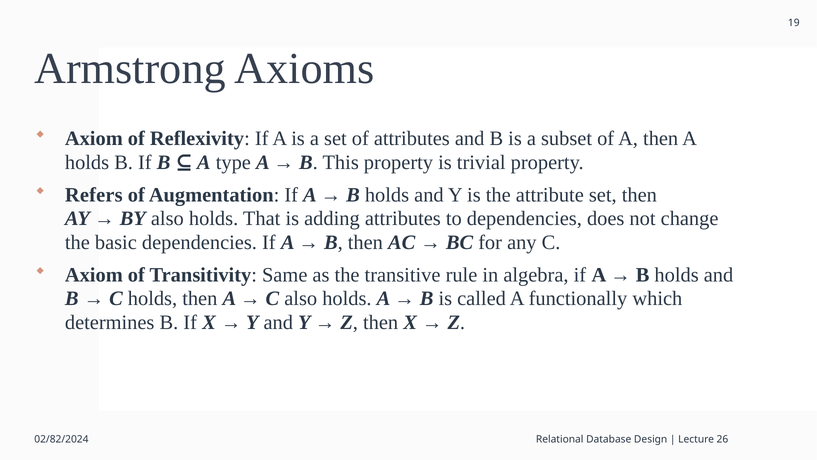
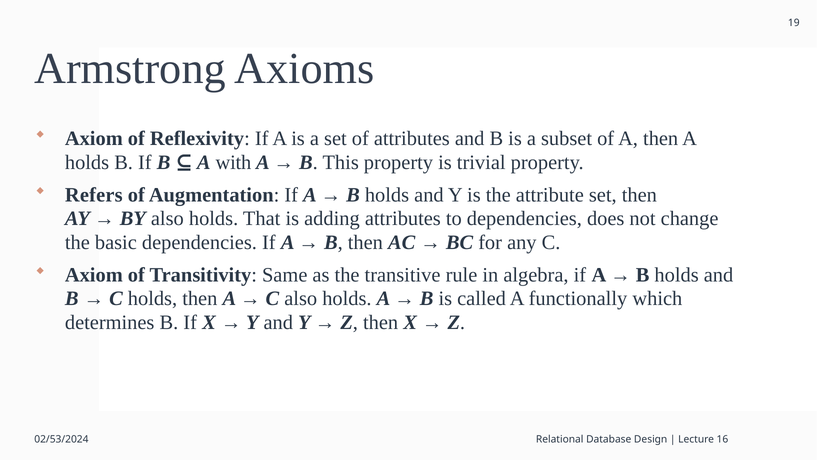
type: type -> with
02/82/2024: 02/82/2024 -> 02/53/2024
26: 26 -> 16
